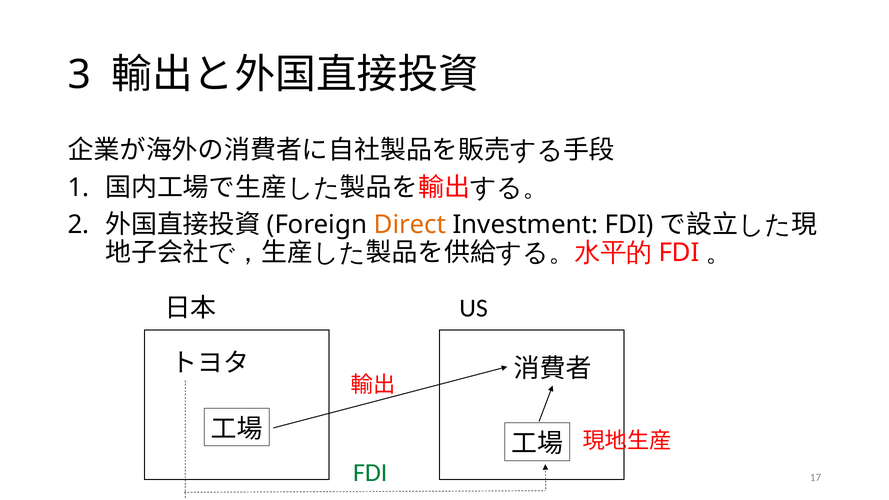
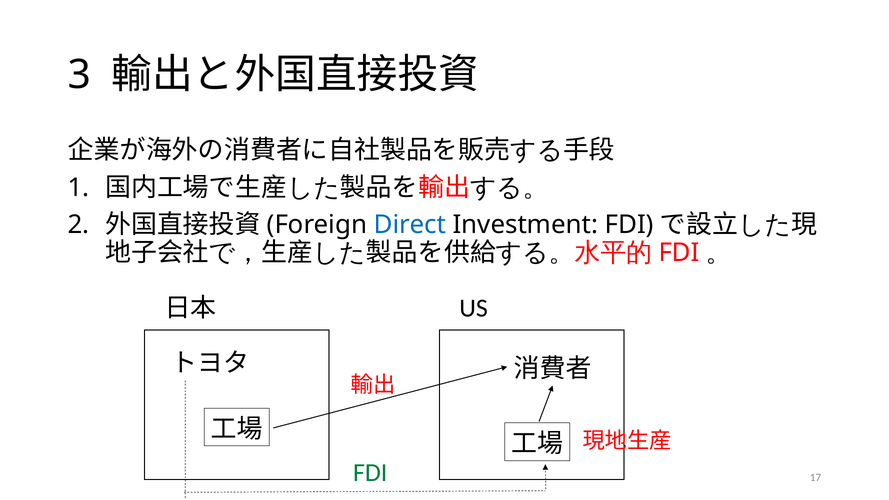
Direct colour: orange -> blue
